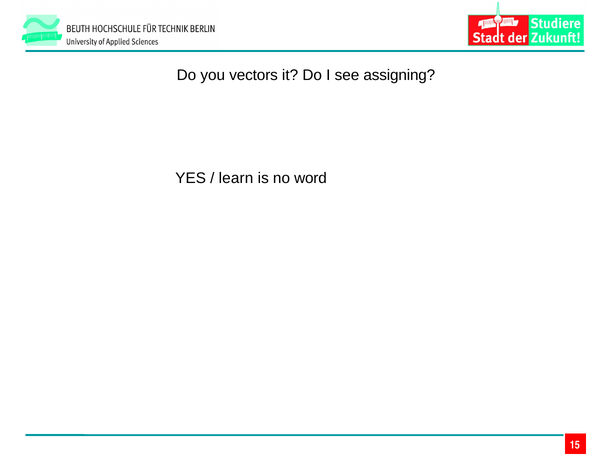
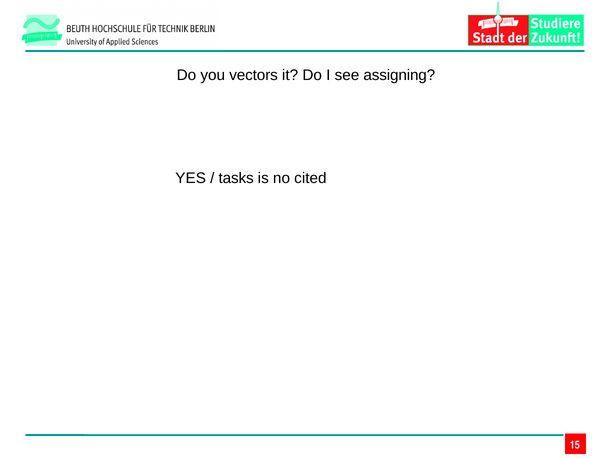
learn: learn -> tasks
word: word -> cited
